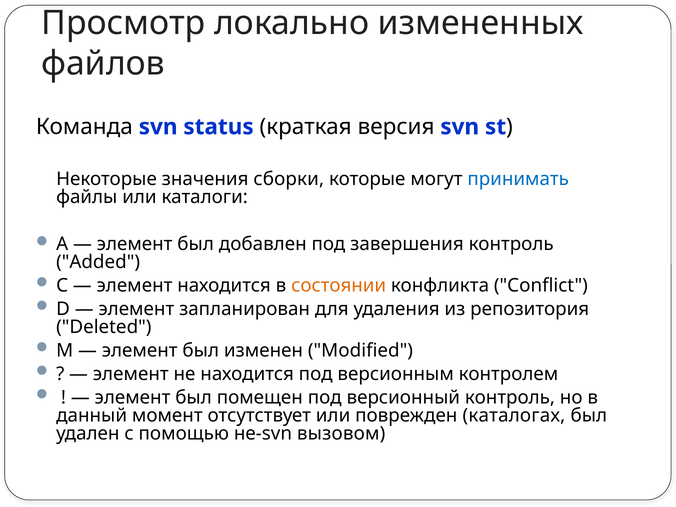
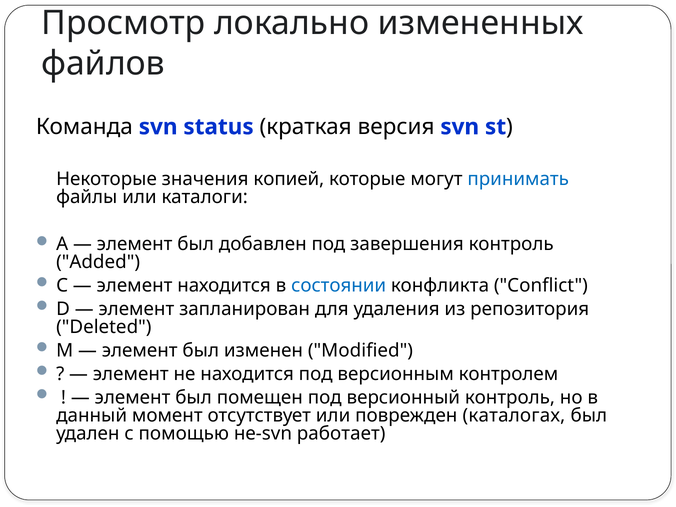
сборки: сборки -> копией
состоянии colour: orange -> blue
вызовом: вызовом -> работает
